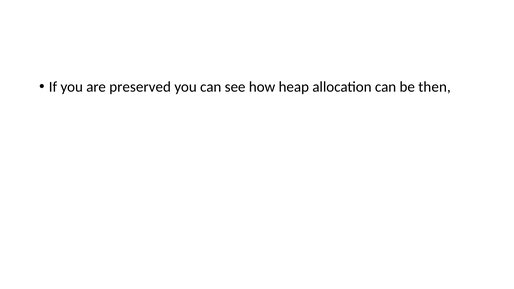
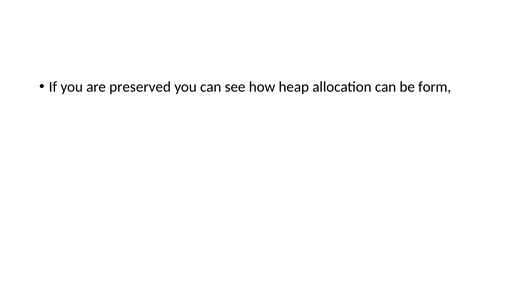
then: then -> form
